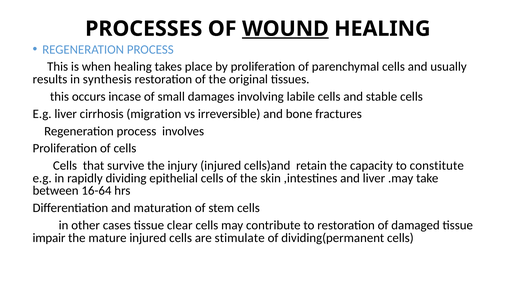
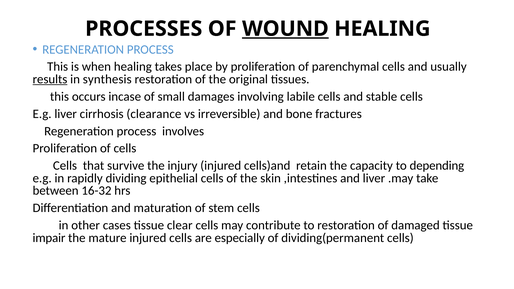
results underline: none -> present
migration: migration -> clearance
constitute: constitute -> depending
16-64: 16-64 -> 16-32
stimulate: stimulate -> especially
